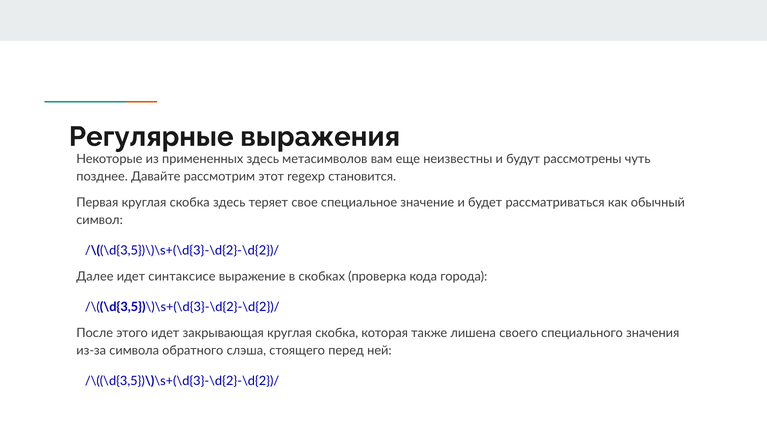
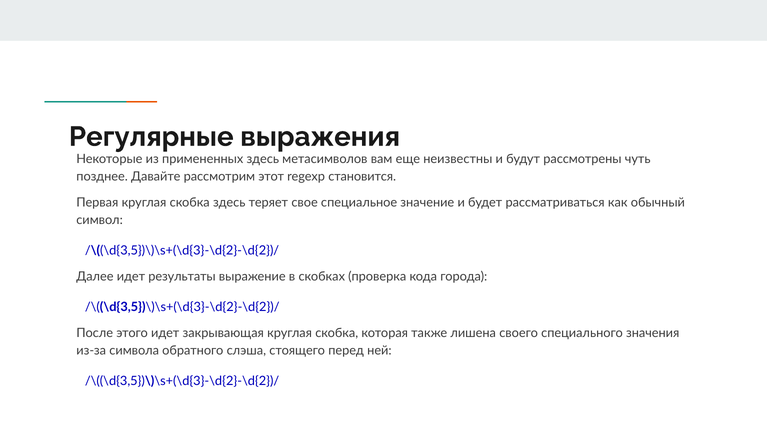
синтаксисе: синтаксисе -> результаты
